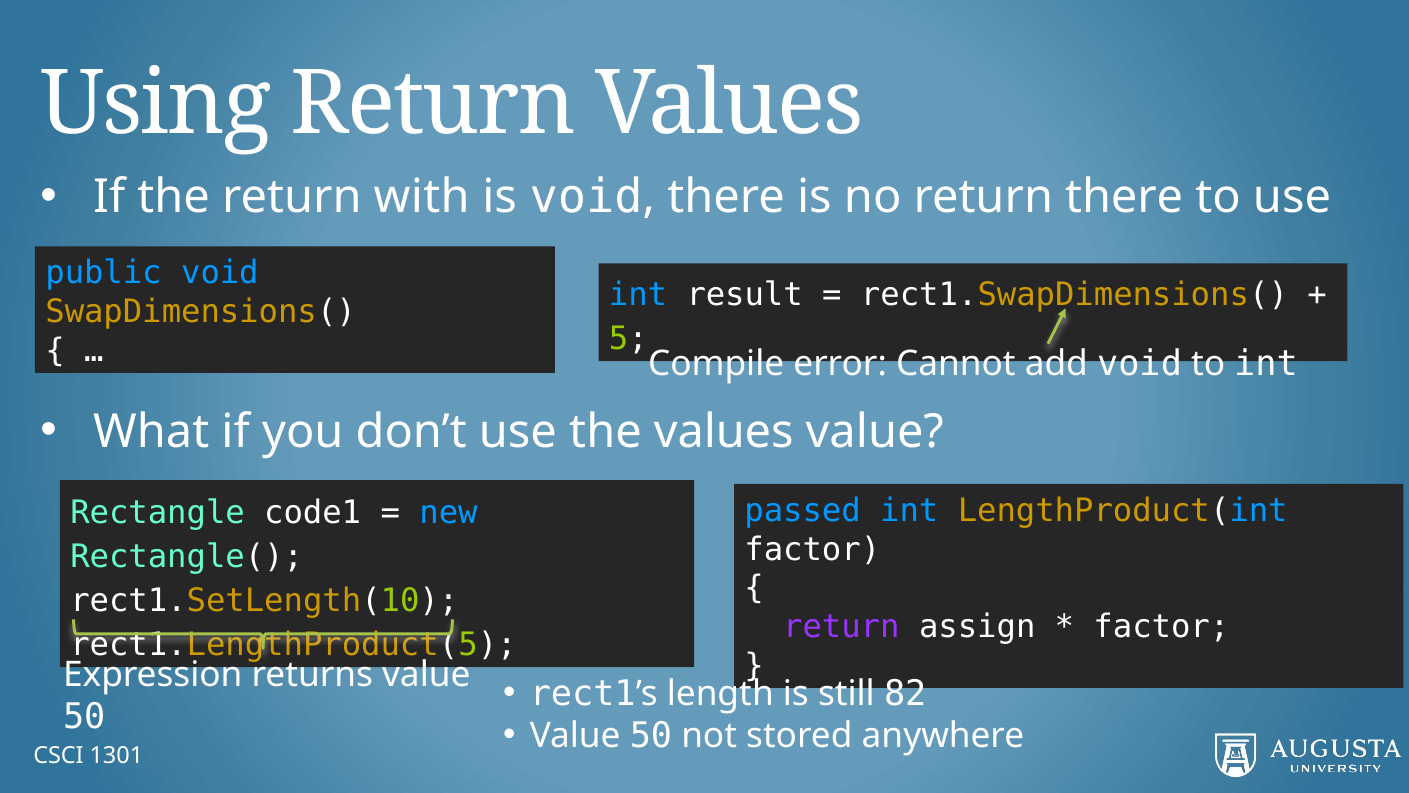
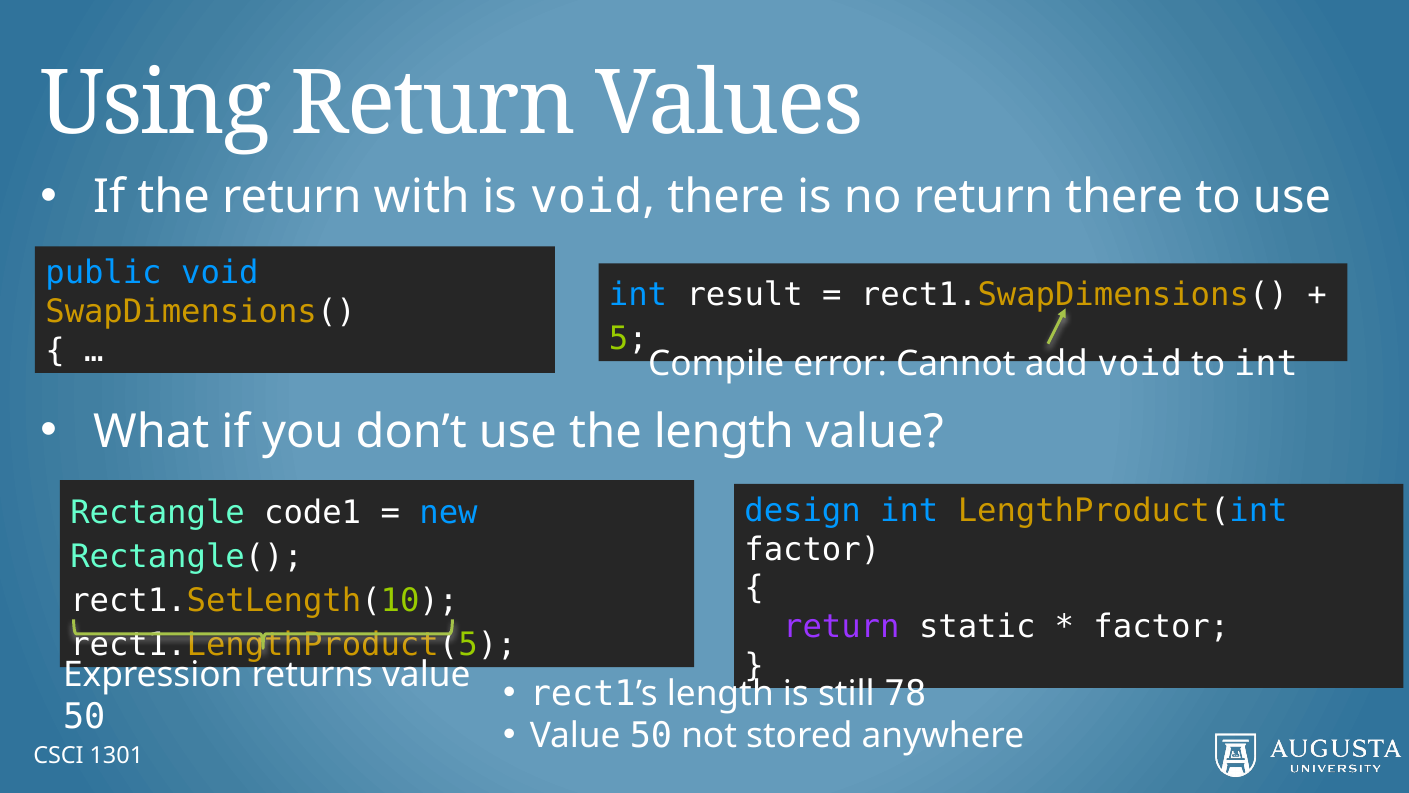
the values: values -> length
passed: passed -> design
assign: assign -> static
82: 82 -> 78
